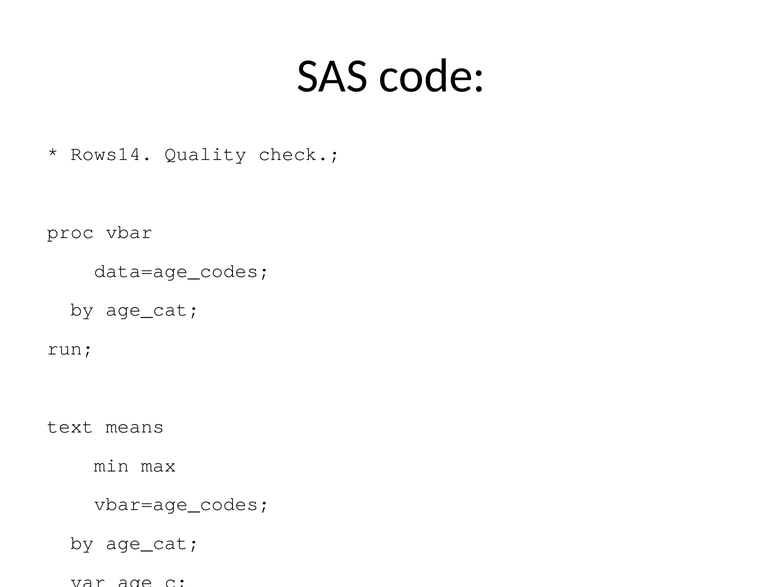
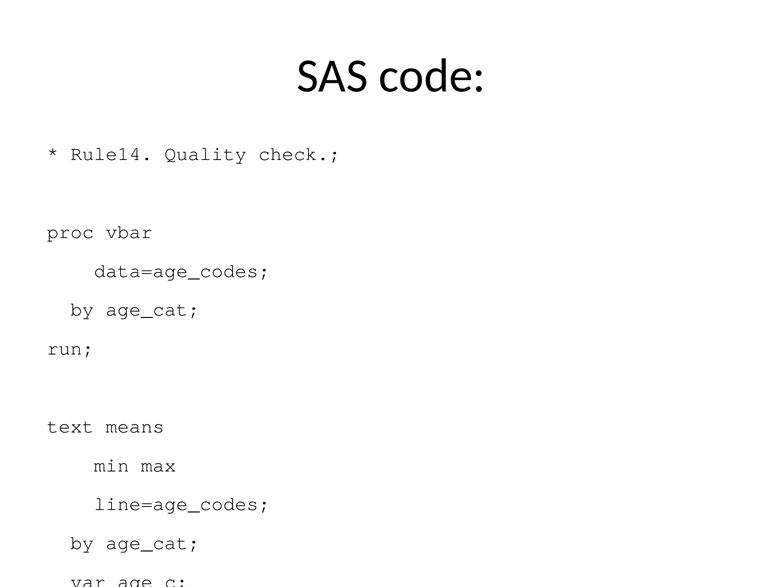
Rows14: Rows14 -> Rule14
vbar=age_codes: vbar=age_codes -> line=age_codes
